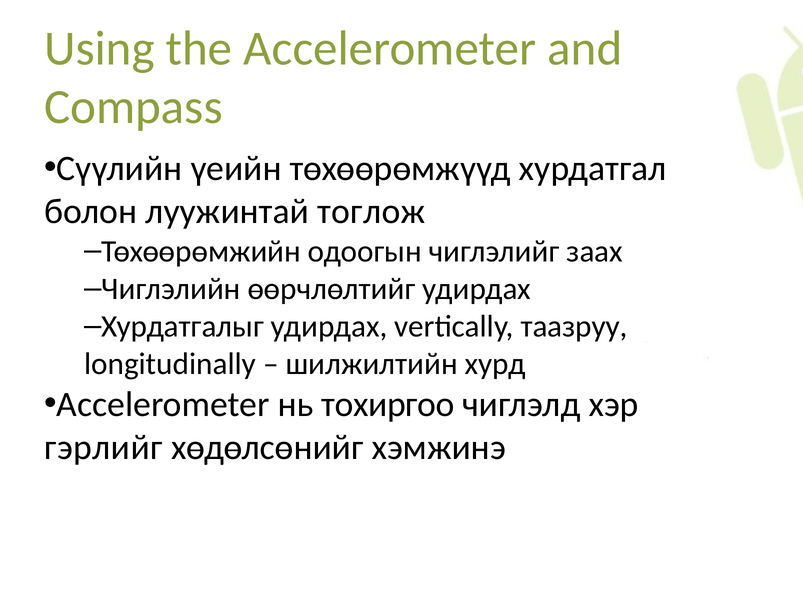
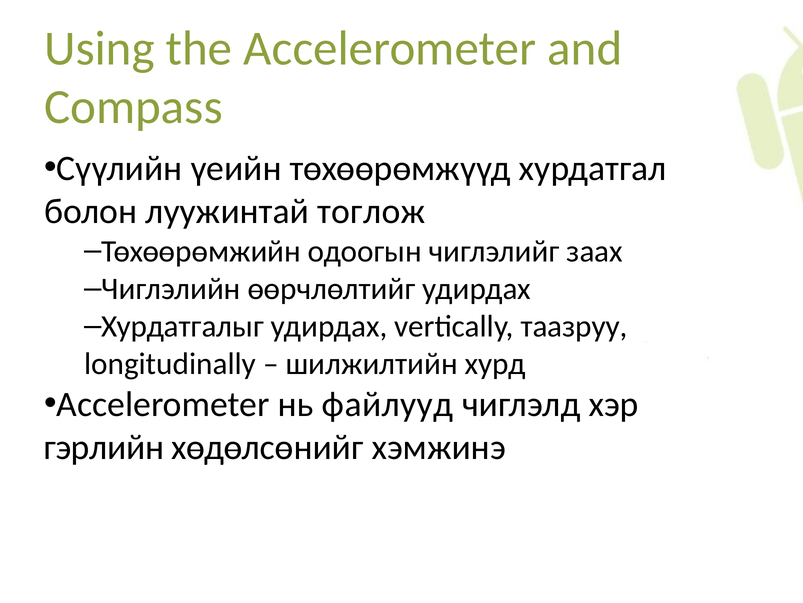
тохиргоо: тохиргоо -> файлууд
гэрлийг: гэрлийг -> гэрлийн
